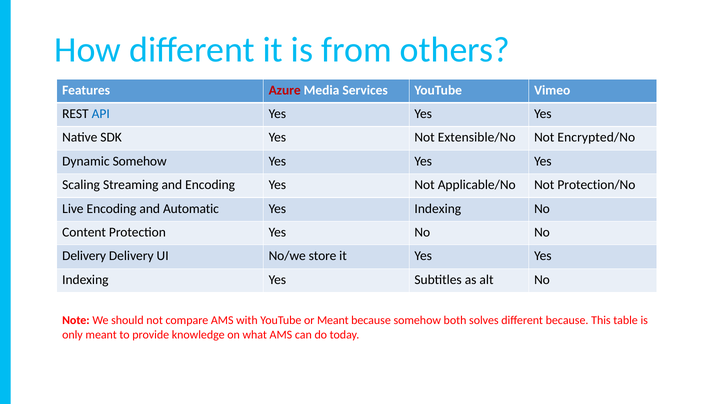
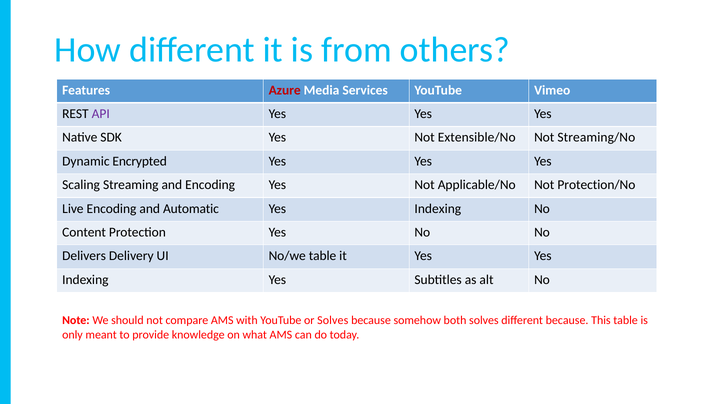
API colour: blue -> purple
Encrypted/No: Encrypted/No -> Streaming/No
Dynamic Somehow: Somehow -> Encrypted
Delivery at (84, 256): Delivery -> Delivers
No/we store: store -> table
or Meant: Meant -> Solves
